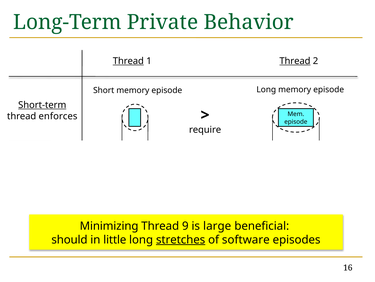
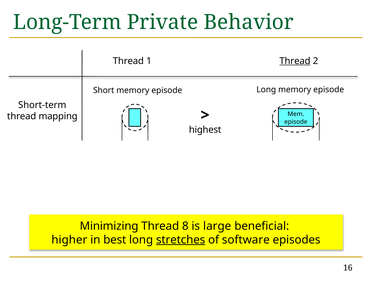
Thread at (128, 61) underline: present -> none
Short-term underline: present -> none
enforces: enforces -> mapping
require: require -> highest
9: 9 -> 8
should: should -> higher
little: little -> best
